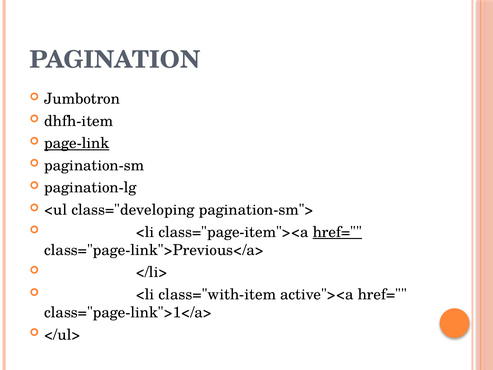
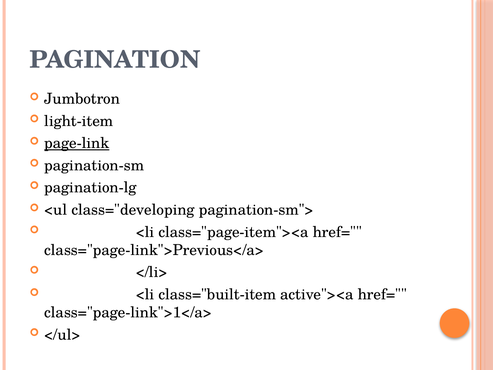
dhfh-item: dhfh-item -> light-item
href= at (337, 232) underline: present -> none
class="with-item: class="with-item -> class="built-item
